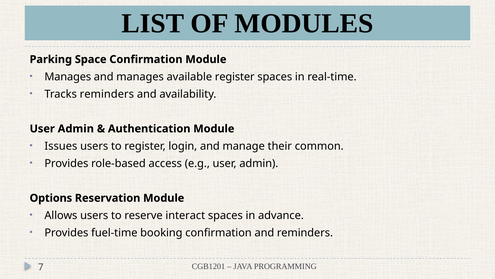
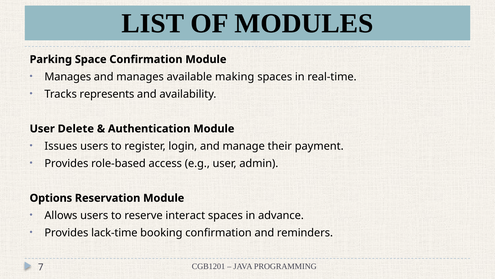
available register: register -> making
Tracks reminders: reminders -> represents
Admin at (76, 129): Admin -> Delete
common: common -> payment
fuel-time: fuel-time -> lack-time
